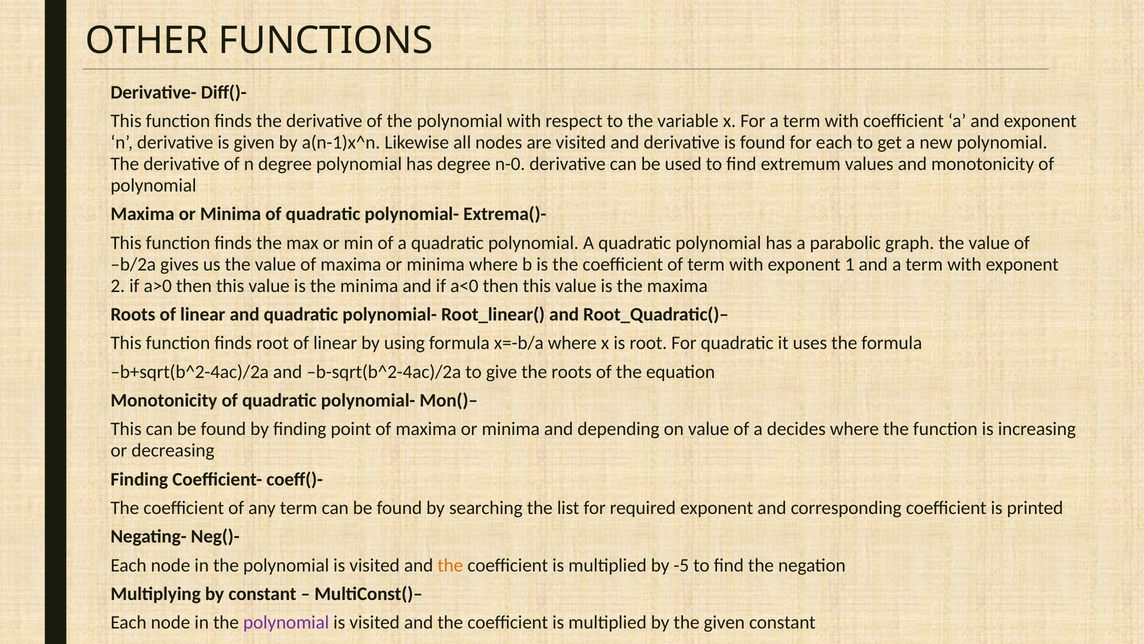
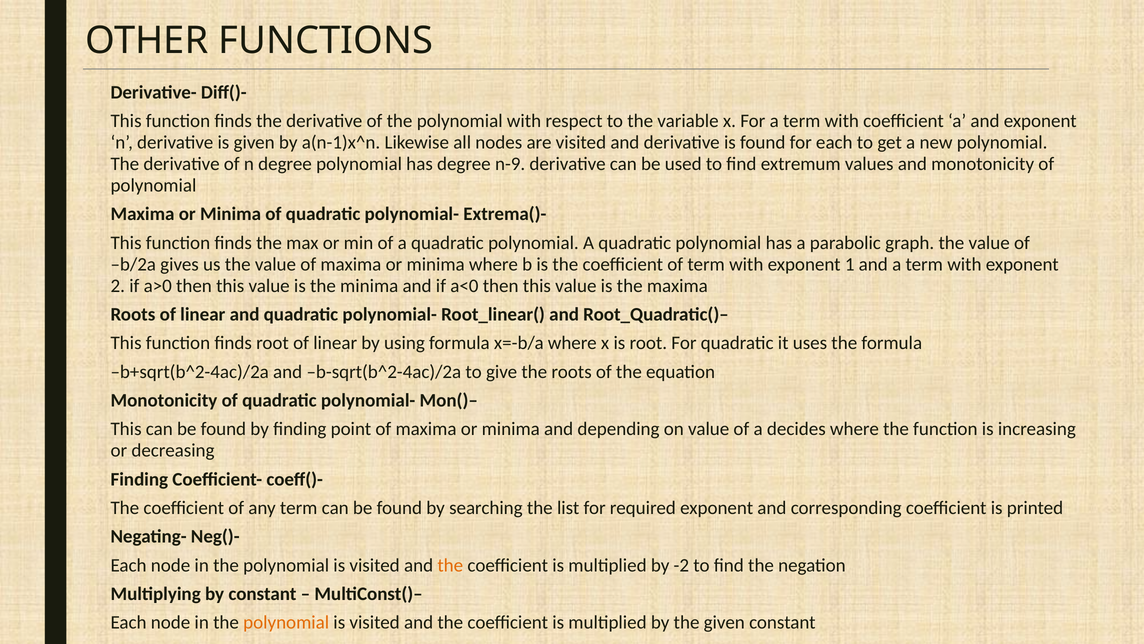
n-0: n-0 -> n-9
-5: -5 -> -2
polynomial at (286, 622) colour: purple -> orange
